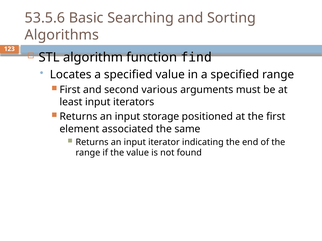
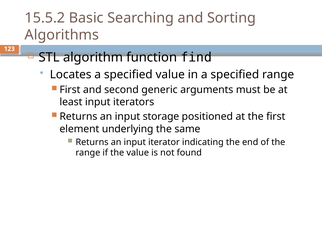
53.5.6: 53.5.6 -> 15.5.2
various: various -> generic
associated: associated -> underlying
